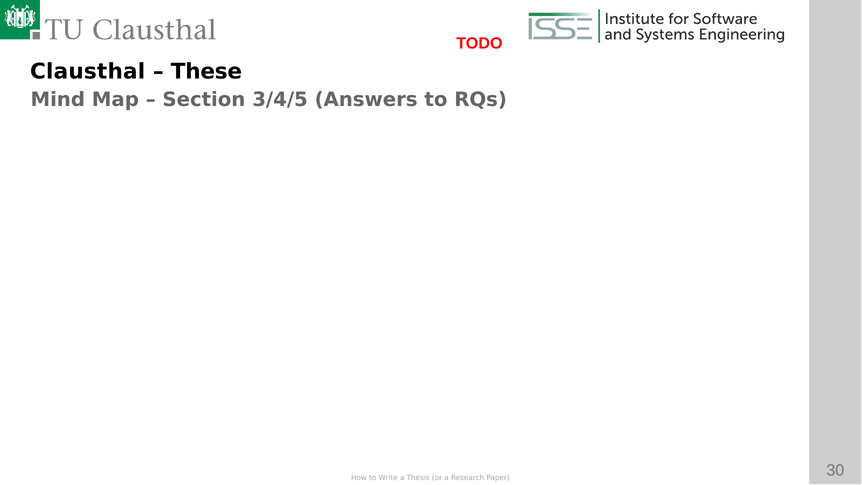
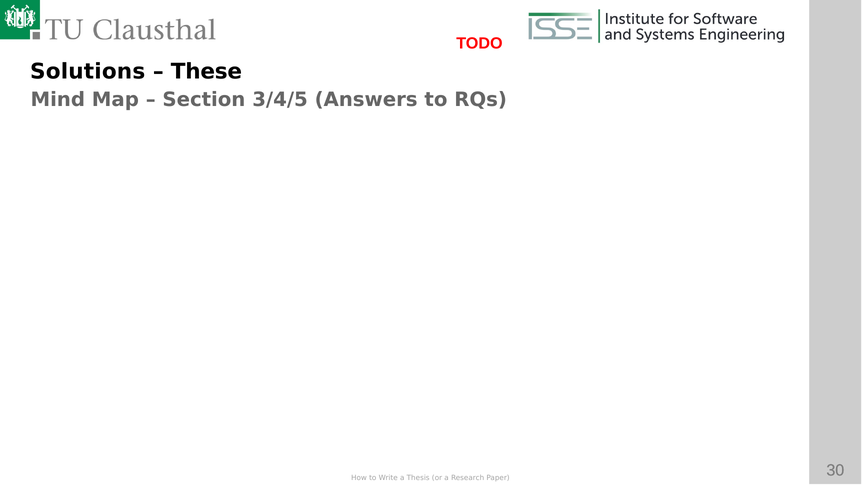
Clausthal: Clausthal -> Solutions
